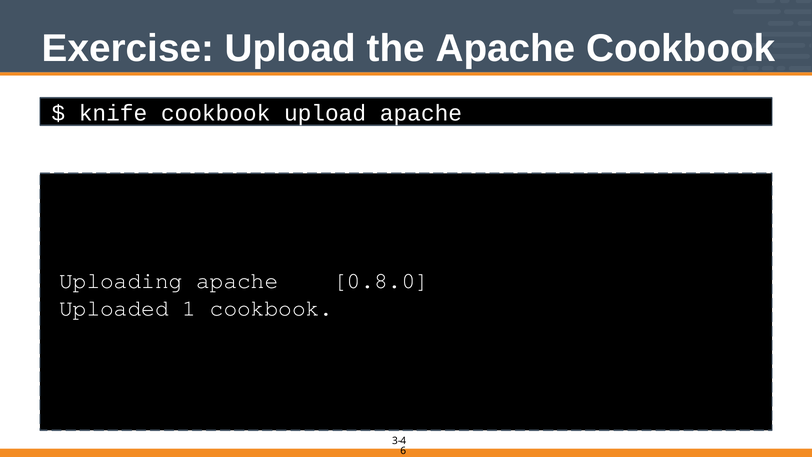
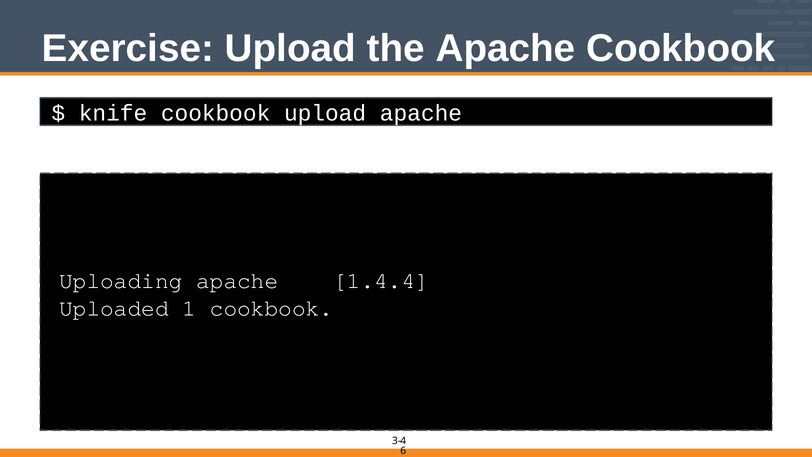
0.8.0: 0.8.0 -> 1.4.4
